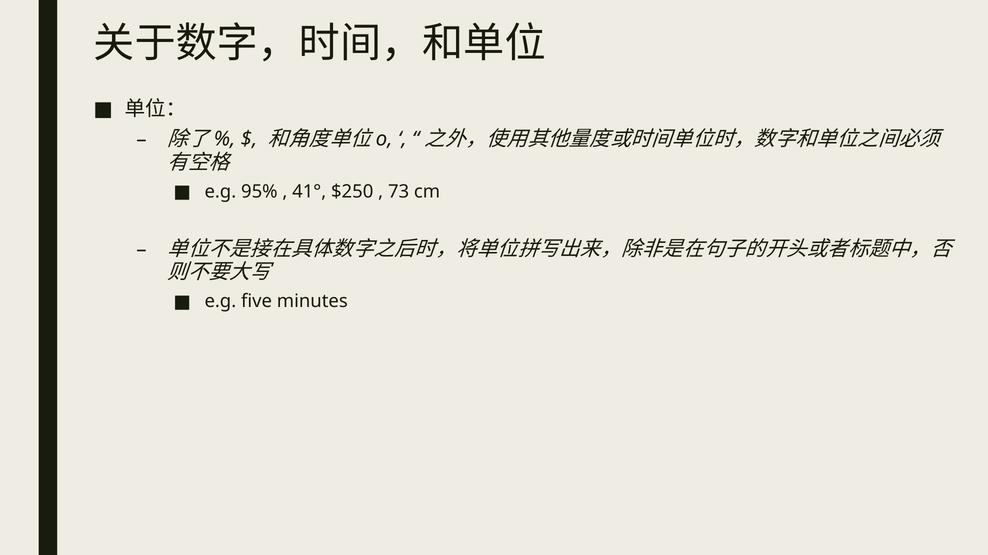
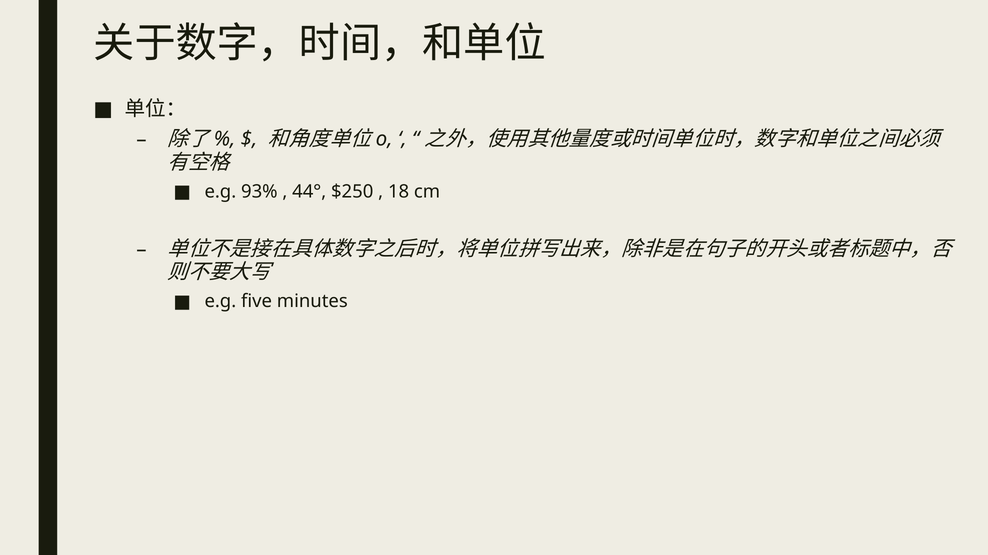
95%: 95% -> 93%
41°: 41° -> 44°
73: 73 -> 18
